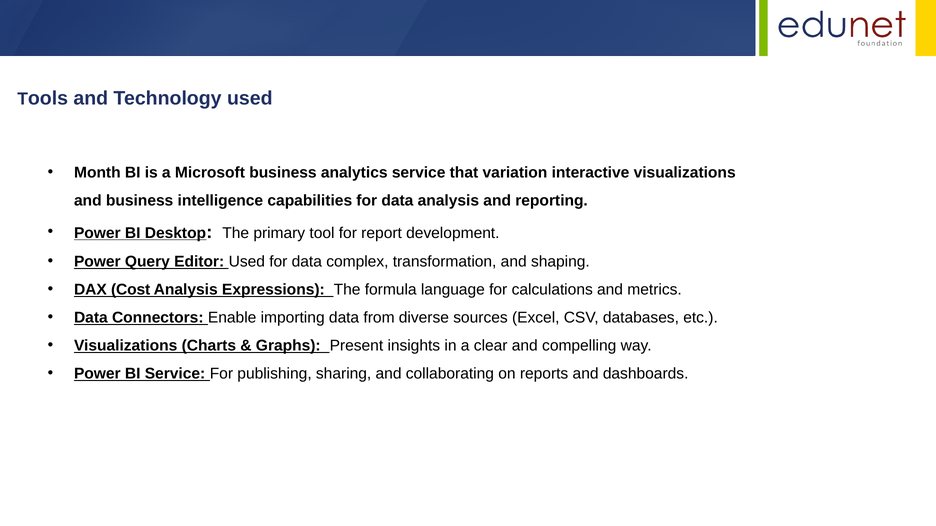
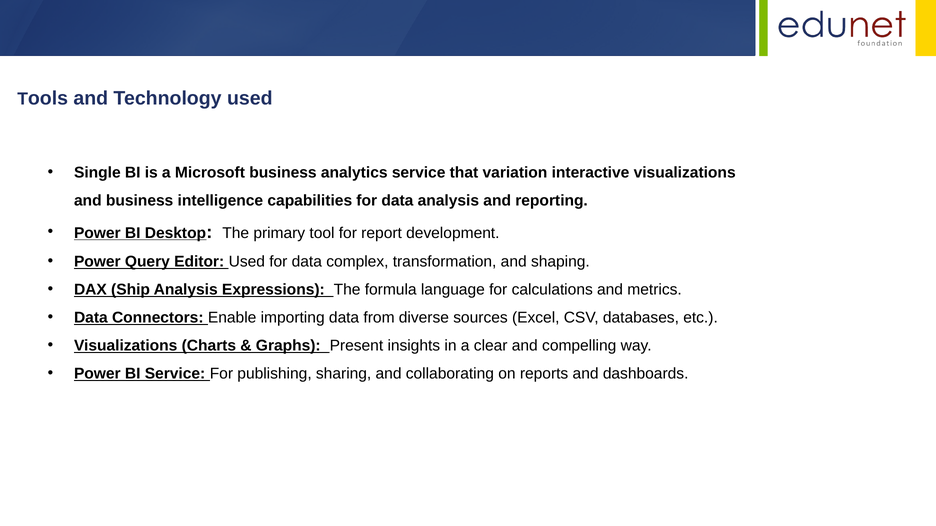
Month: Month -> Single
Cost: Cost -> Ship
